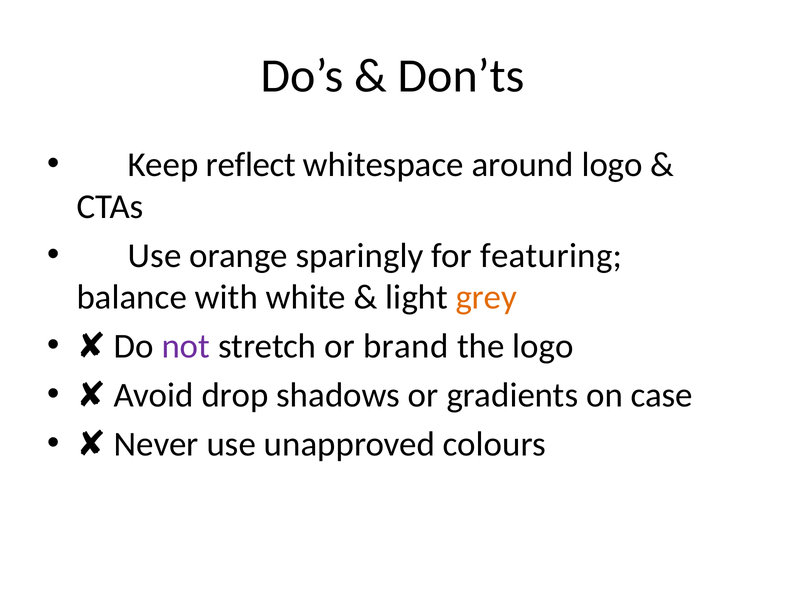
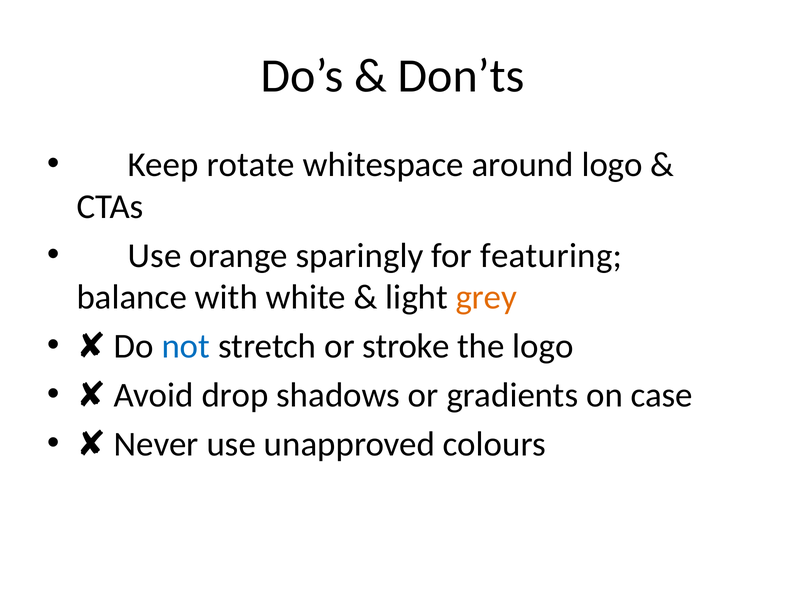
reflect: reflect -> rotate
not colour: purple -> blue
brand: brand -> stroke
